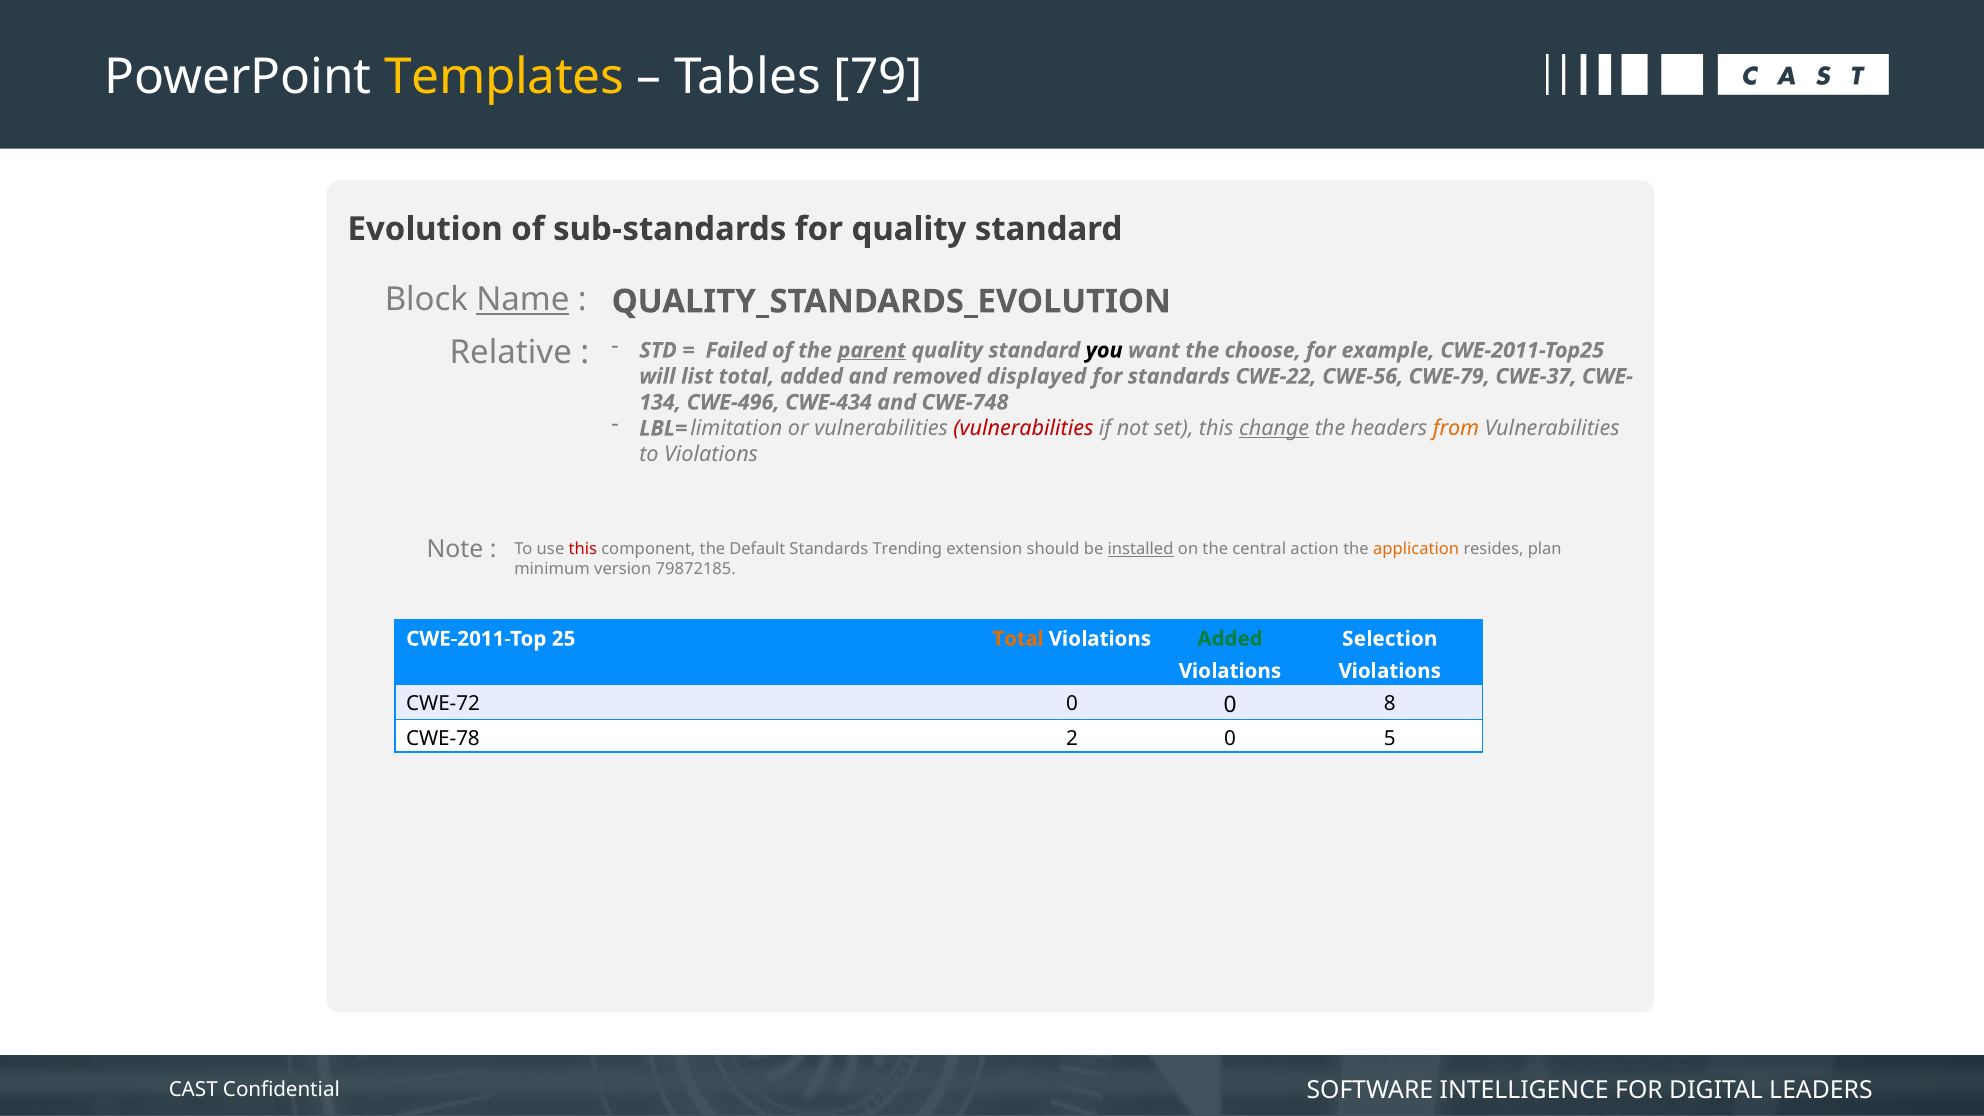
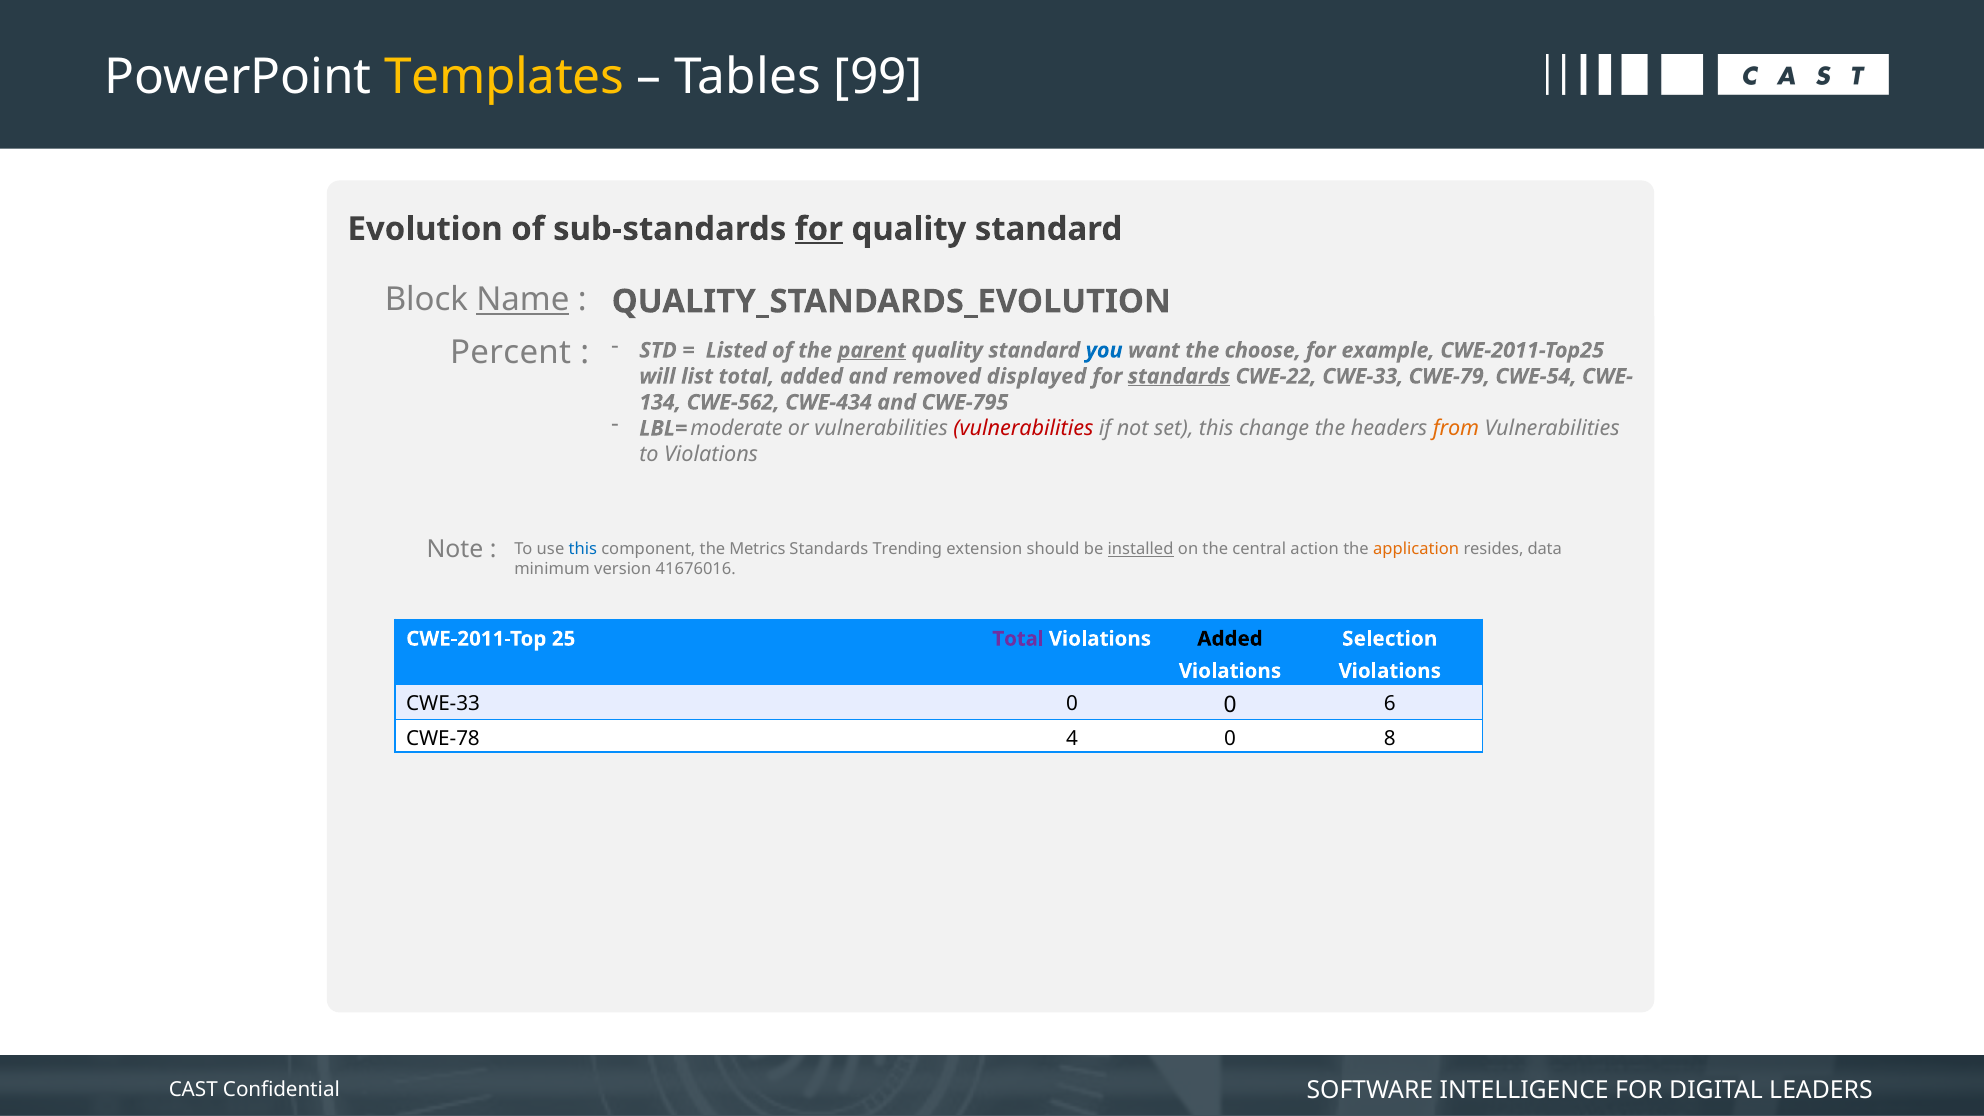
79: 79 -> 99
for at (819, 229) underline: none -> present
Failed: Failed -> Listed
you colour: black -> blue
Relative: Relative -> Percent
standards at (1179, 376) underline: none -> present
CWE-22 CWE-56: CWE-56 -> CWE-33
CWE-37: CWE-37 -> CWE-54
CWE-496: CWE-496 -> CWE-562
CWE-748: CWE-748 -> CWE-795
limitation: limitation -> moderate
change underline: present -> none
this at (583, 549) colour: red -> blue
Default: Default -> Metrics
plan: plan -> data
79872185: 79872185 -> 41676016
Total at (1018, 639) colour: orange -> purple
Added at (1230, 639) colour: green -> black
CWE-72 at (443, 703): CWE-72 -> CWE-33
8: 8 -> 6
2: 2 -> 4
5: 5 -> 8
